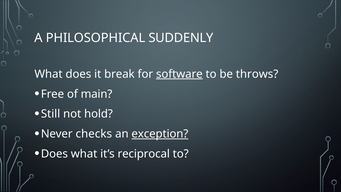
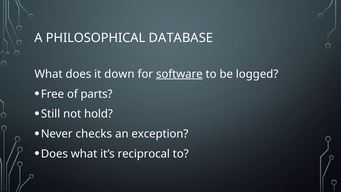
SUDDENLY: SUDDENLY -> DATABASE
break: break -> down
throws: throws -> logged
main: main -> parts
exception underline: present -> none
